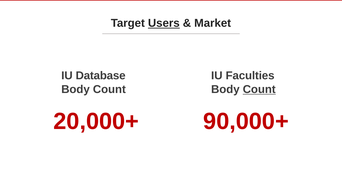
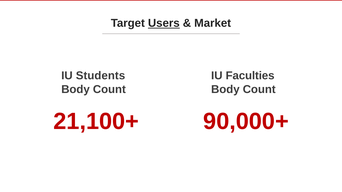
Database: Database -> Students
Count at (259, 90) underline: present -> none
20,000+: 20,000+ -> 21,100+
